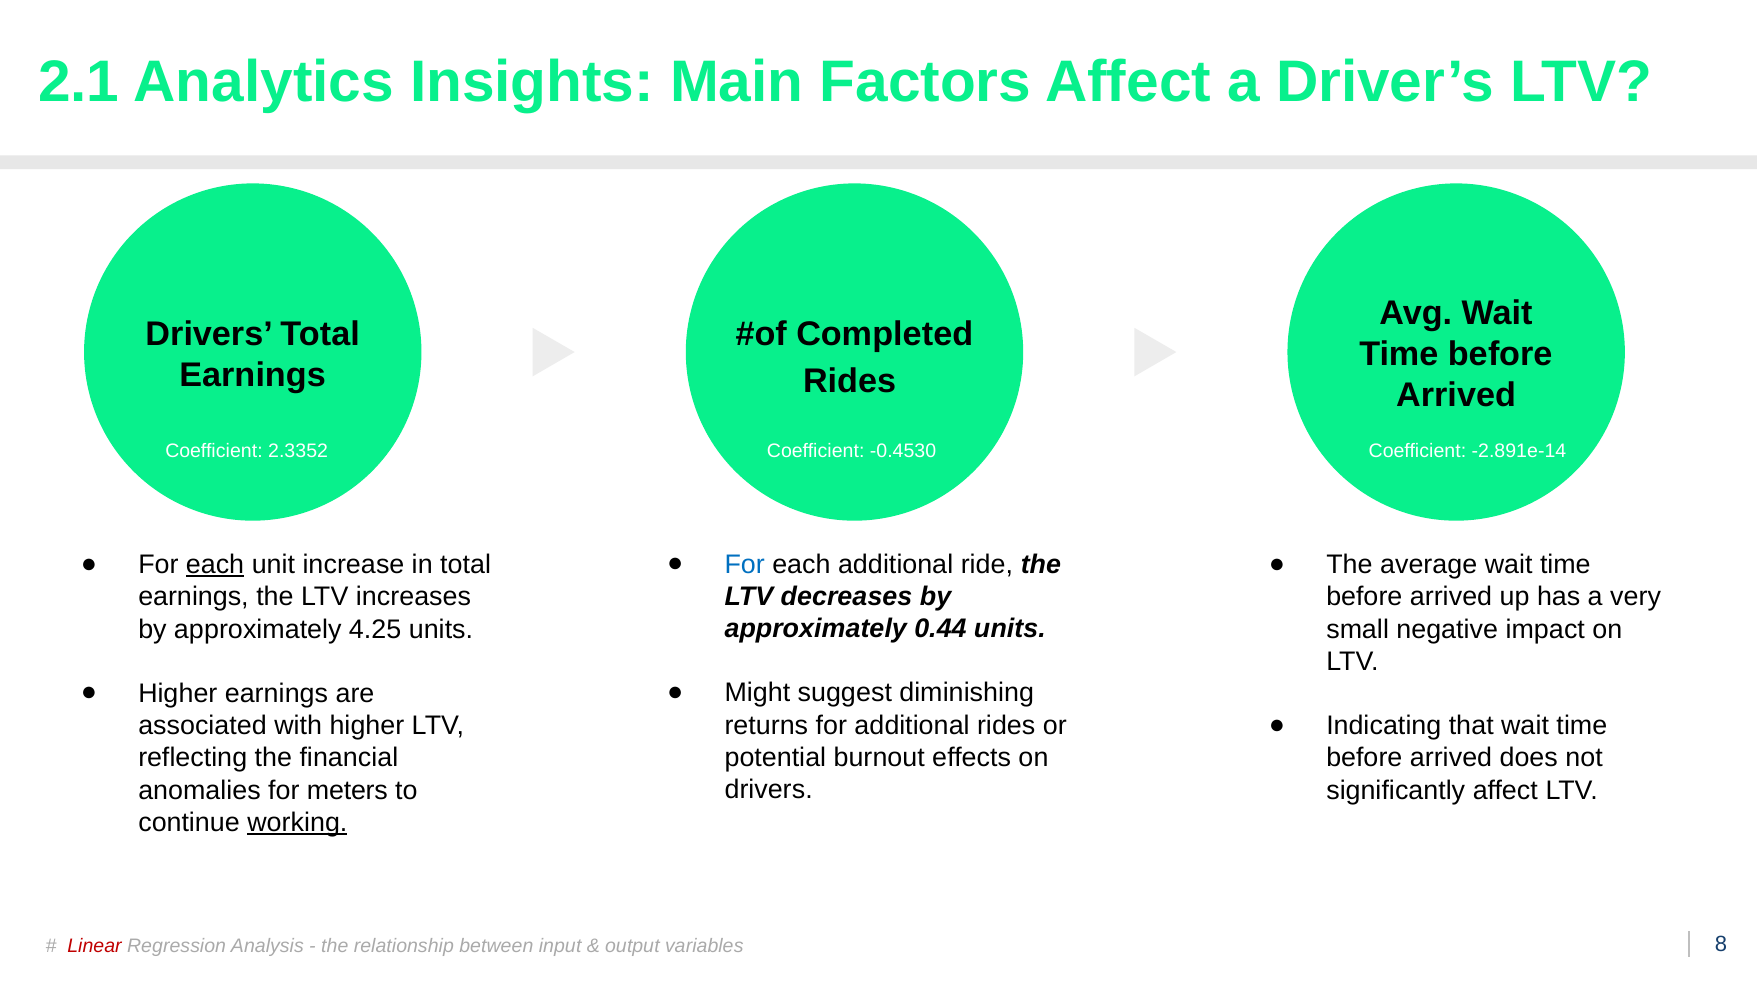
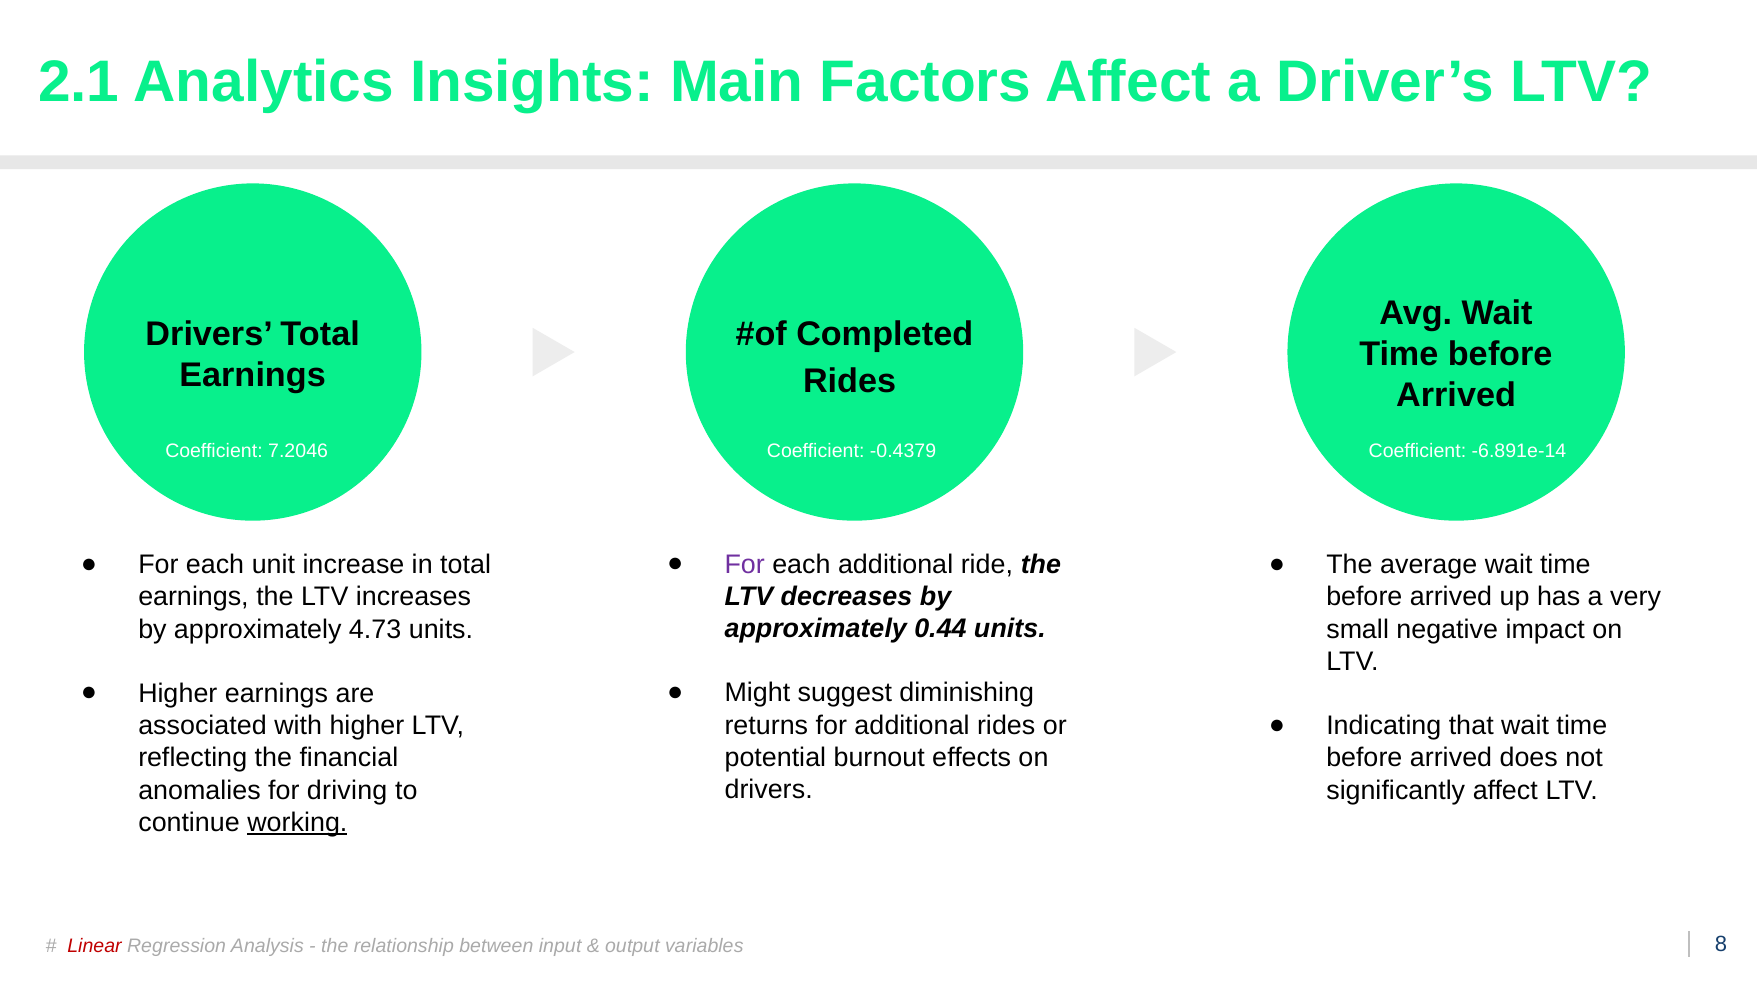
2.3352: 2.3352 -> 7.2046
-0.4530: -0.4530 -> -0.4379
-2.891e-14: -2.891e-14 -> -6.891e-14
For at (745, 564) colour: blue -> purple
each at (215, 565) underline: present -> none
4.25: 4.25 -> 4.73
meters: meters -> driving
